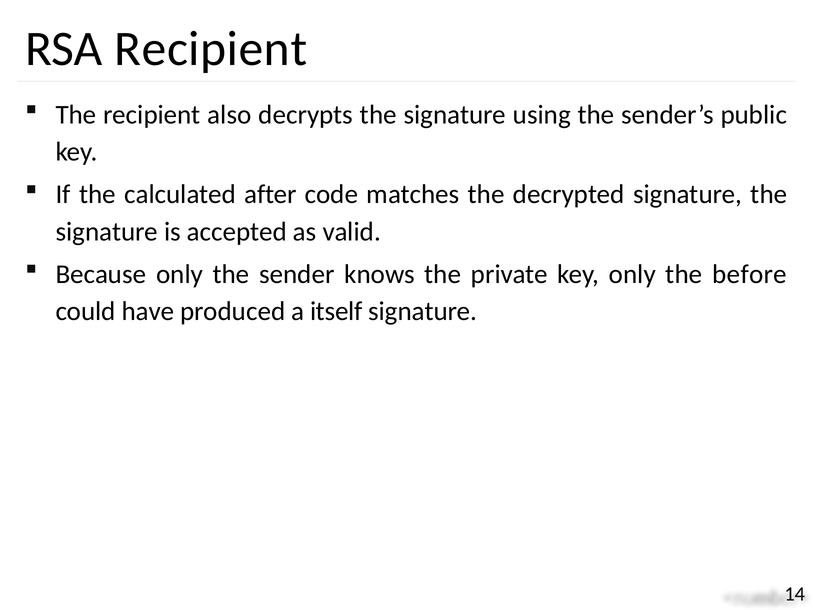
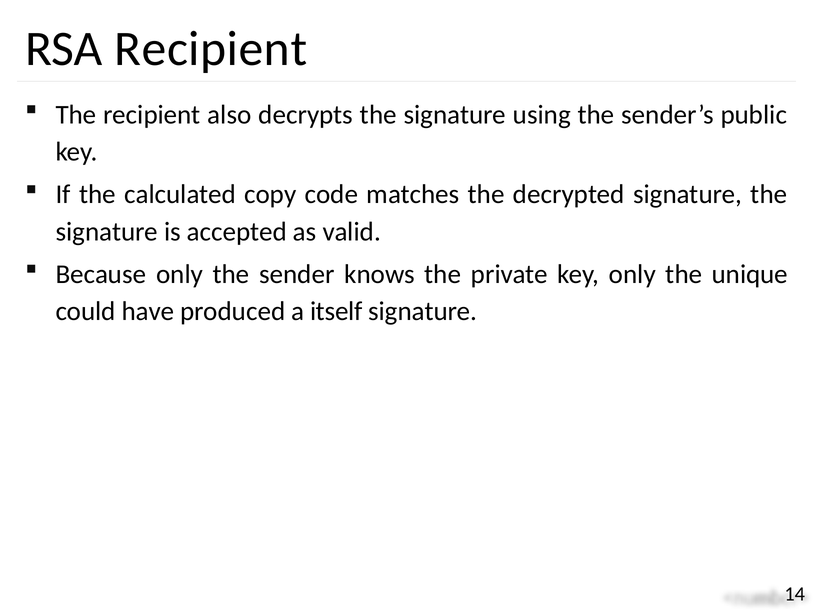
after: after -> copy
before: before -> unique
